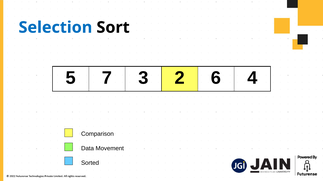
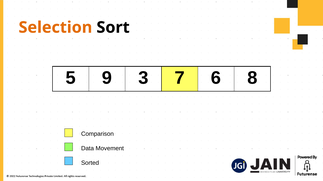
Selection colour: blue -> orange
7: 7 -> 9
2: 2 -> 7
4: 4 -> 8
